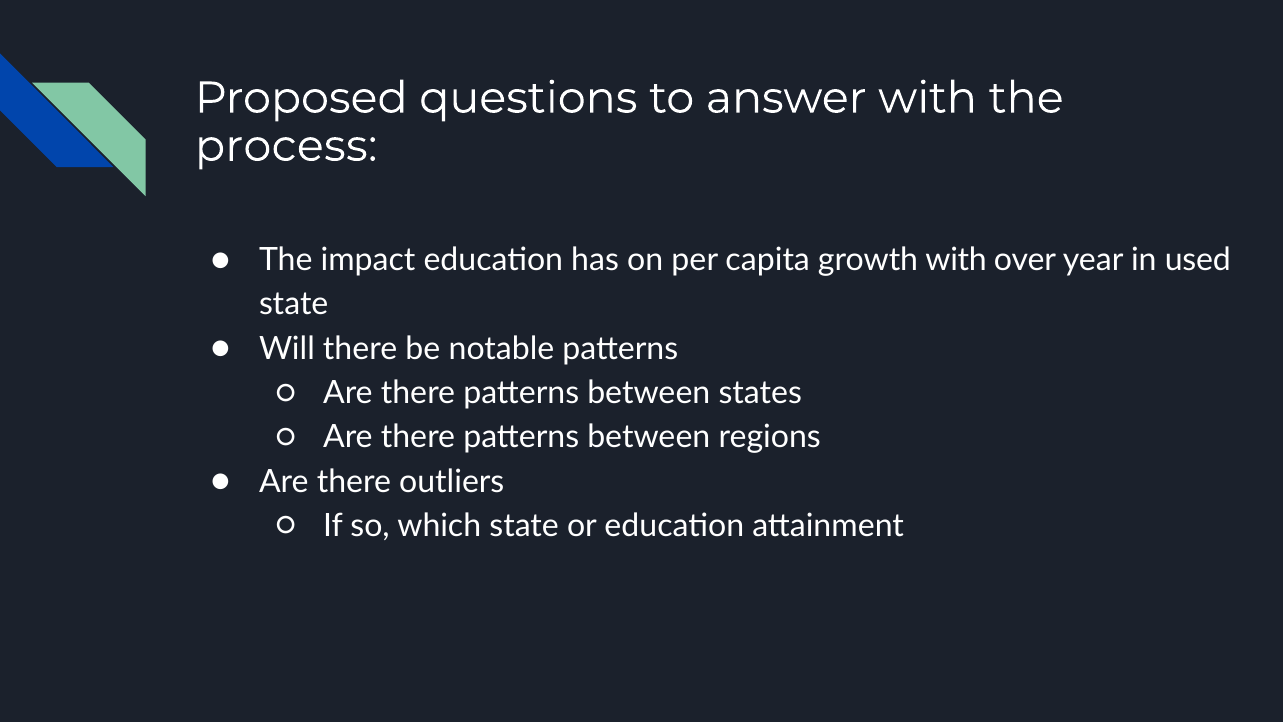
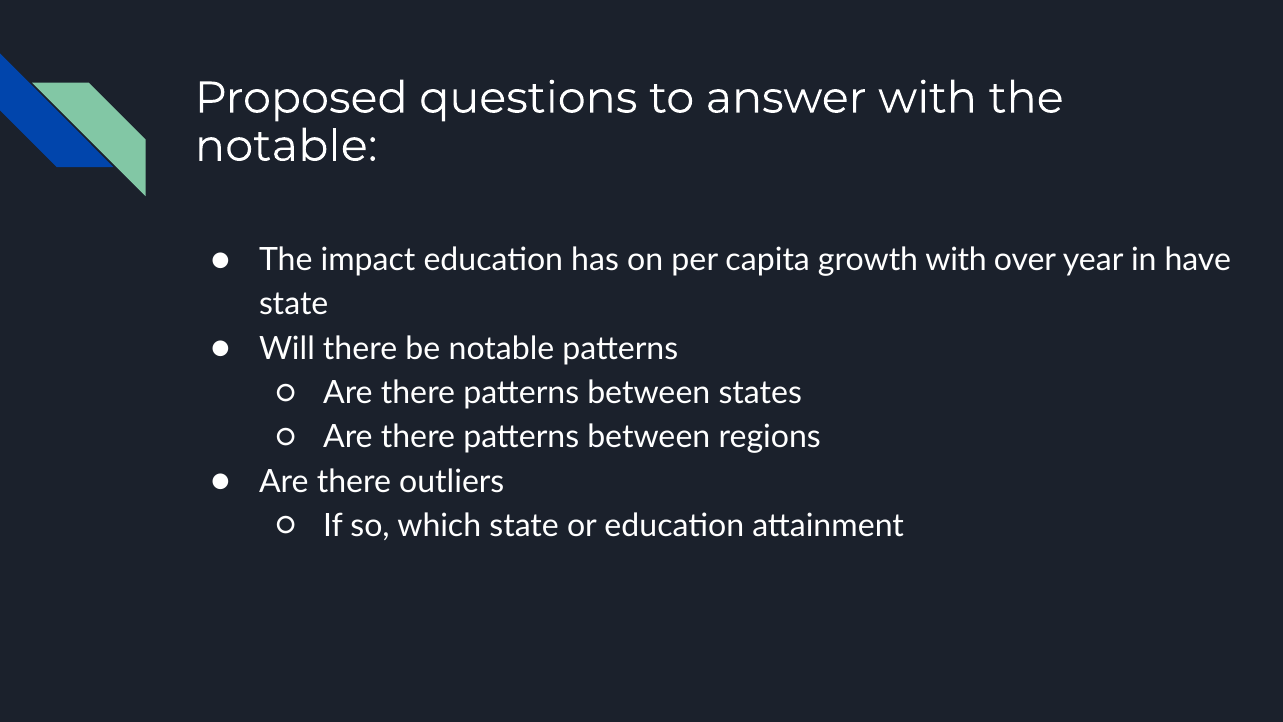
process at (286, 146): process -> notable
used: used -> have
